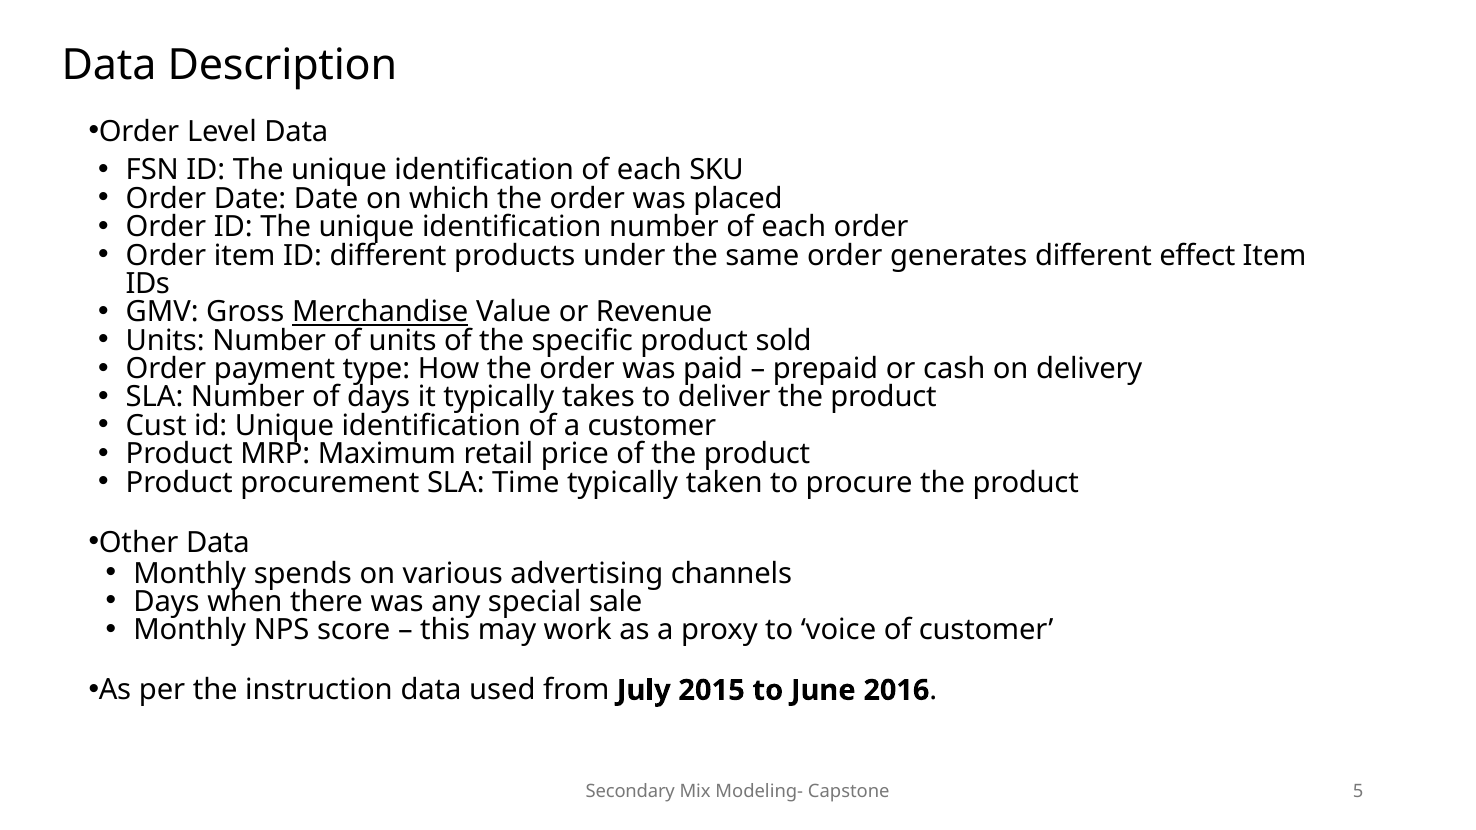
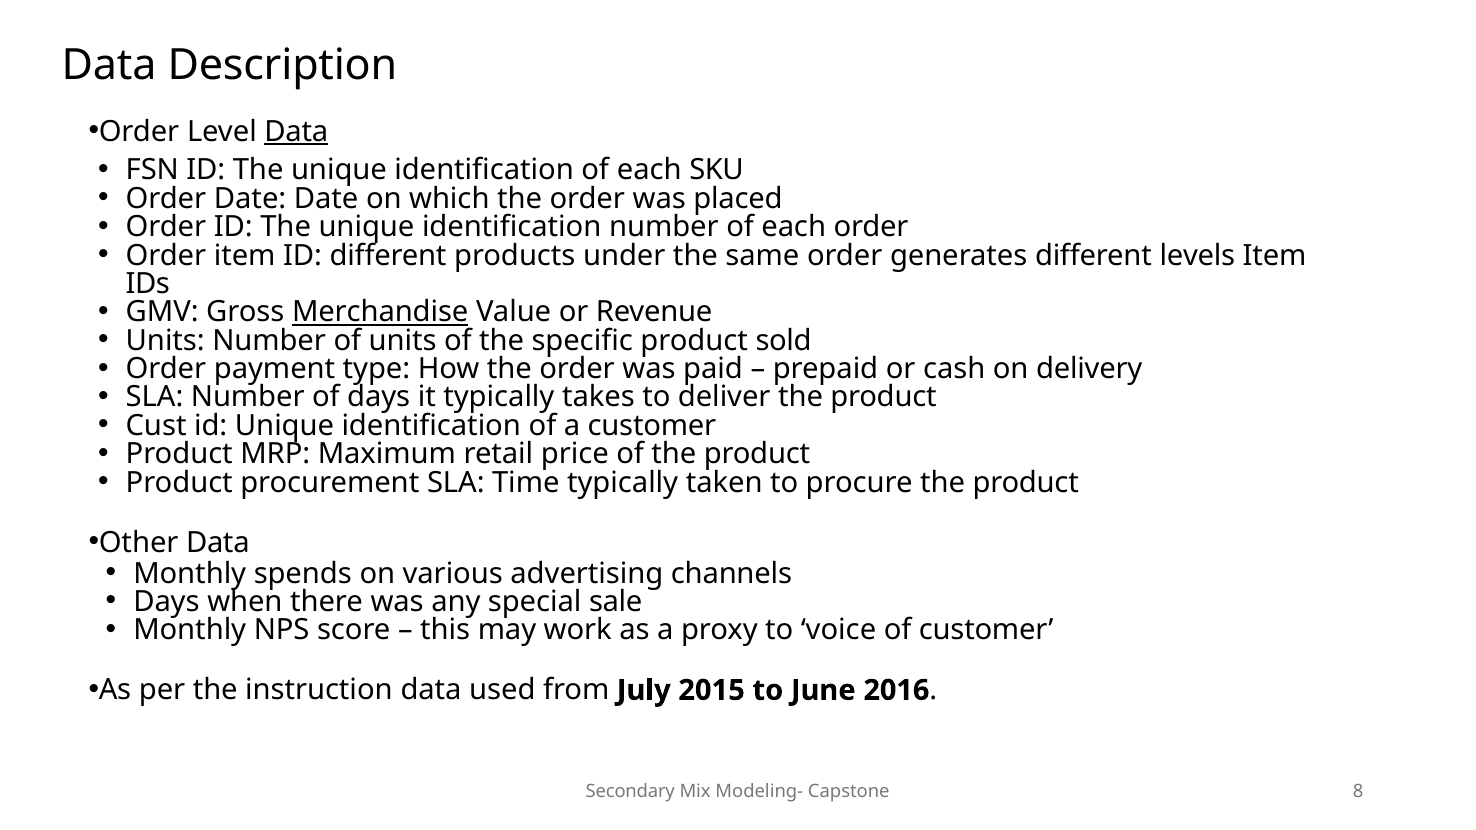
Data at (296, 132) underline: none -> present
effect: effect -> levels
5: 5 -> 8
